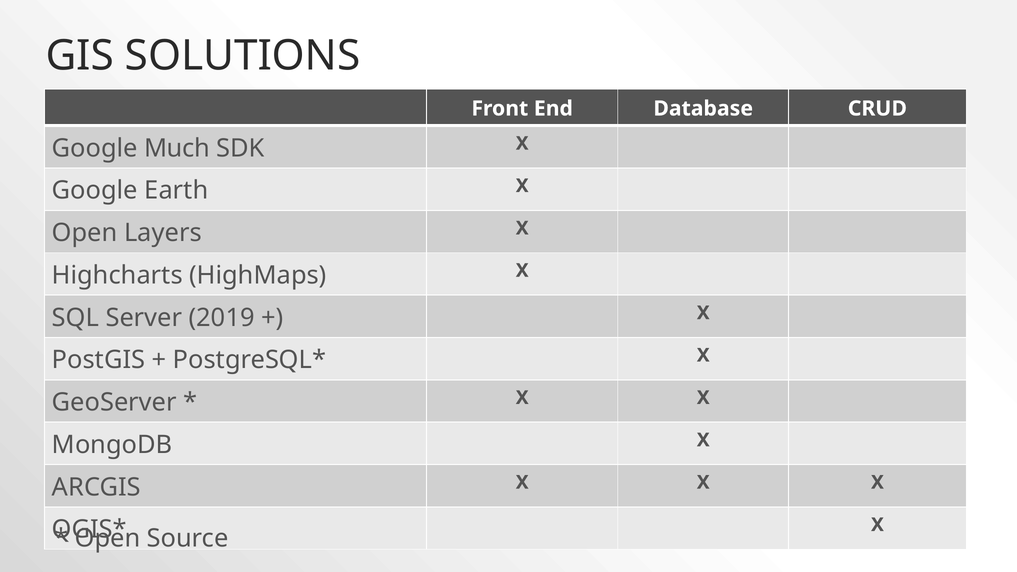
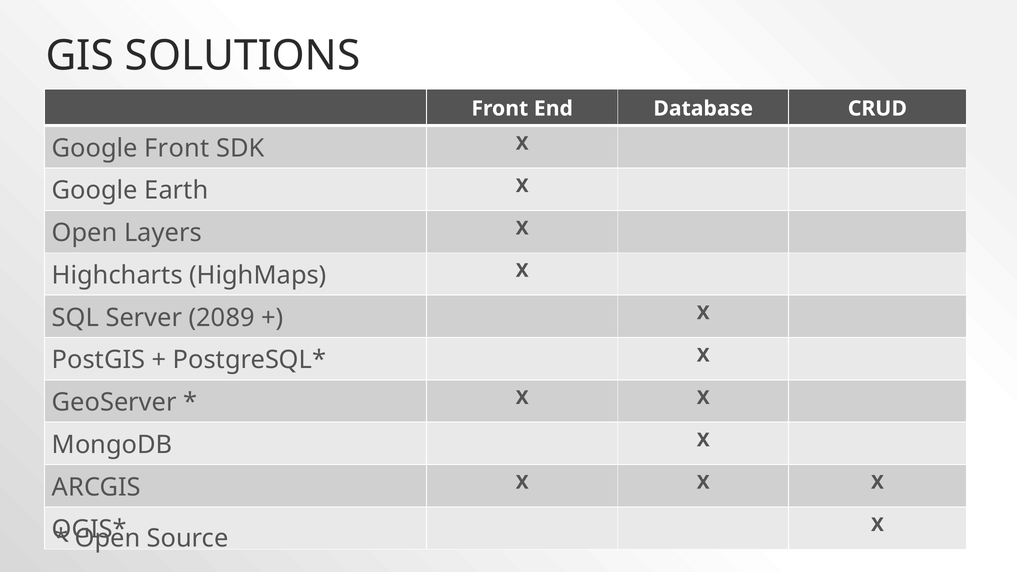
Google Much: Much -> Front
2019: 2019 -> 2089
